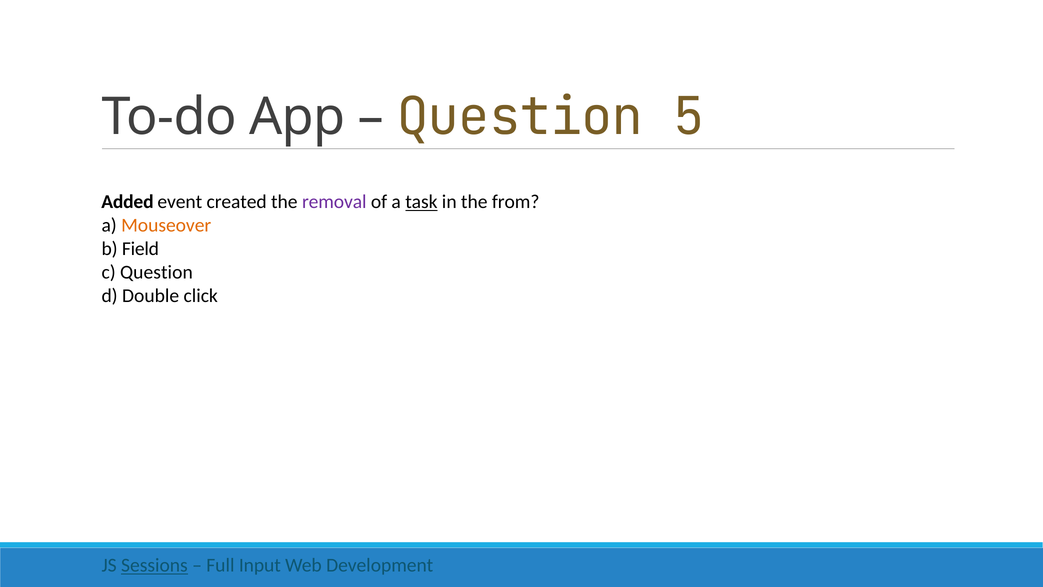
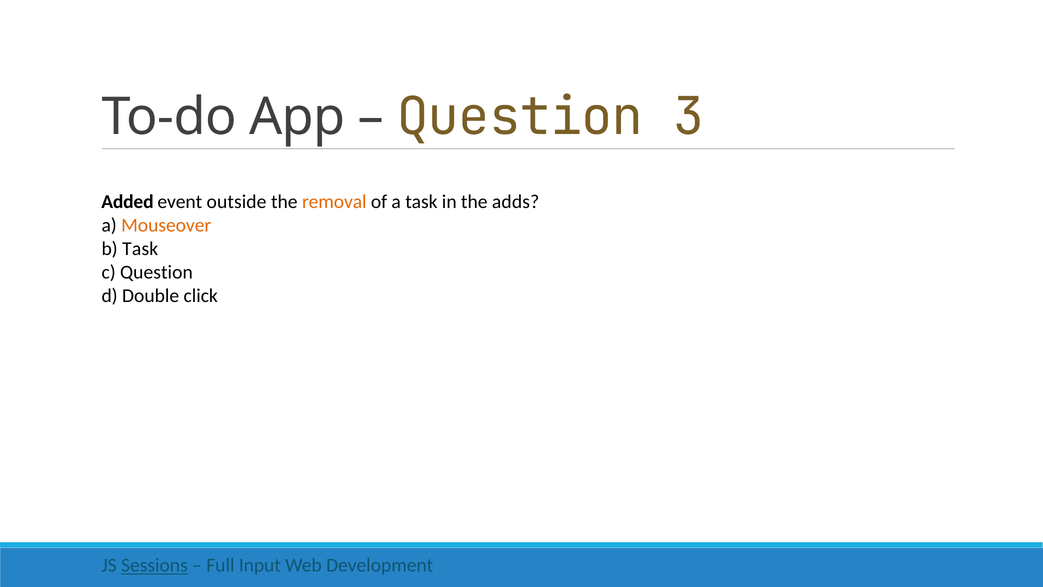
5: 5 -> 3
created: created -> outside
removal colour: purple -> orange
task at (421, 202) underline: present -> none
from: from -> adds
b Field: Field -> Task
